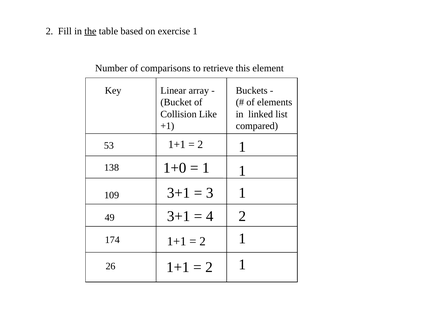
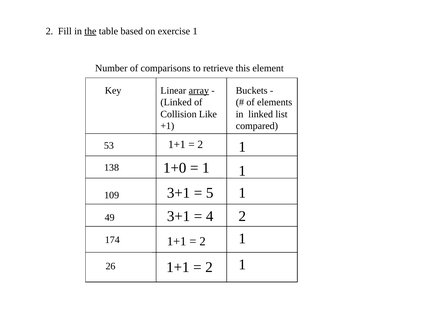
array underline: none -> present
Bucket at (176, 102): Bucket -> Linked
3: 3 -> 5
